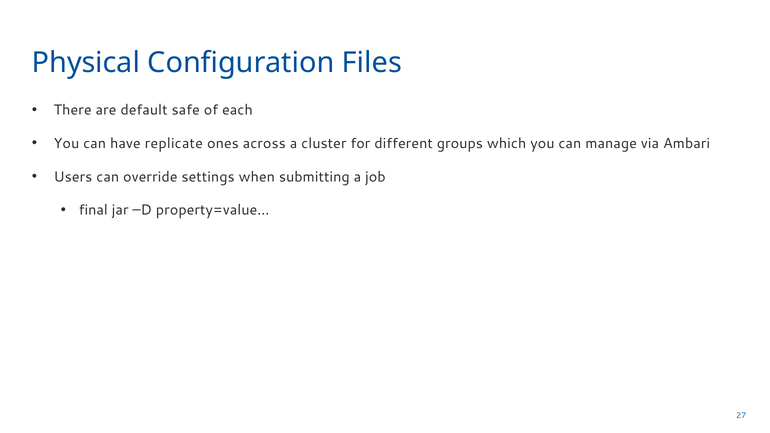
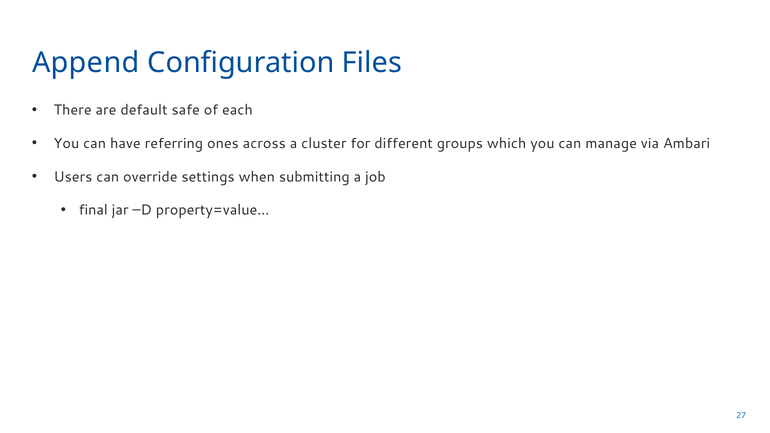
Physical: Physical -> Append
replicate: replicate -> referring
